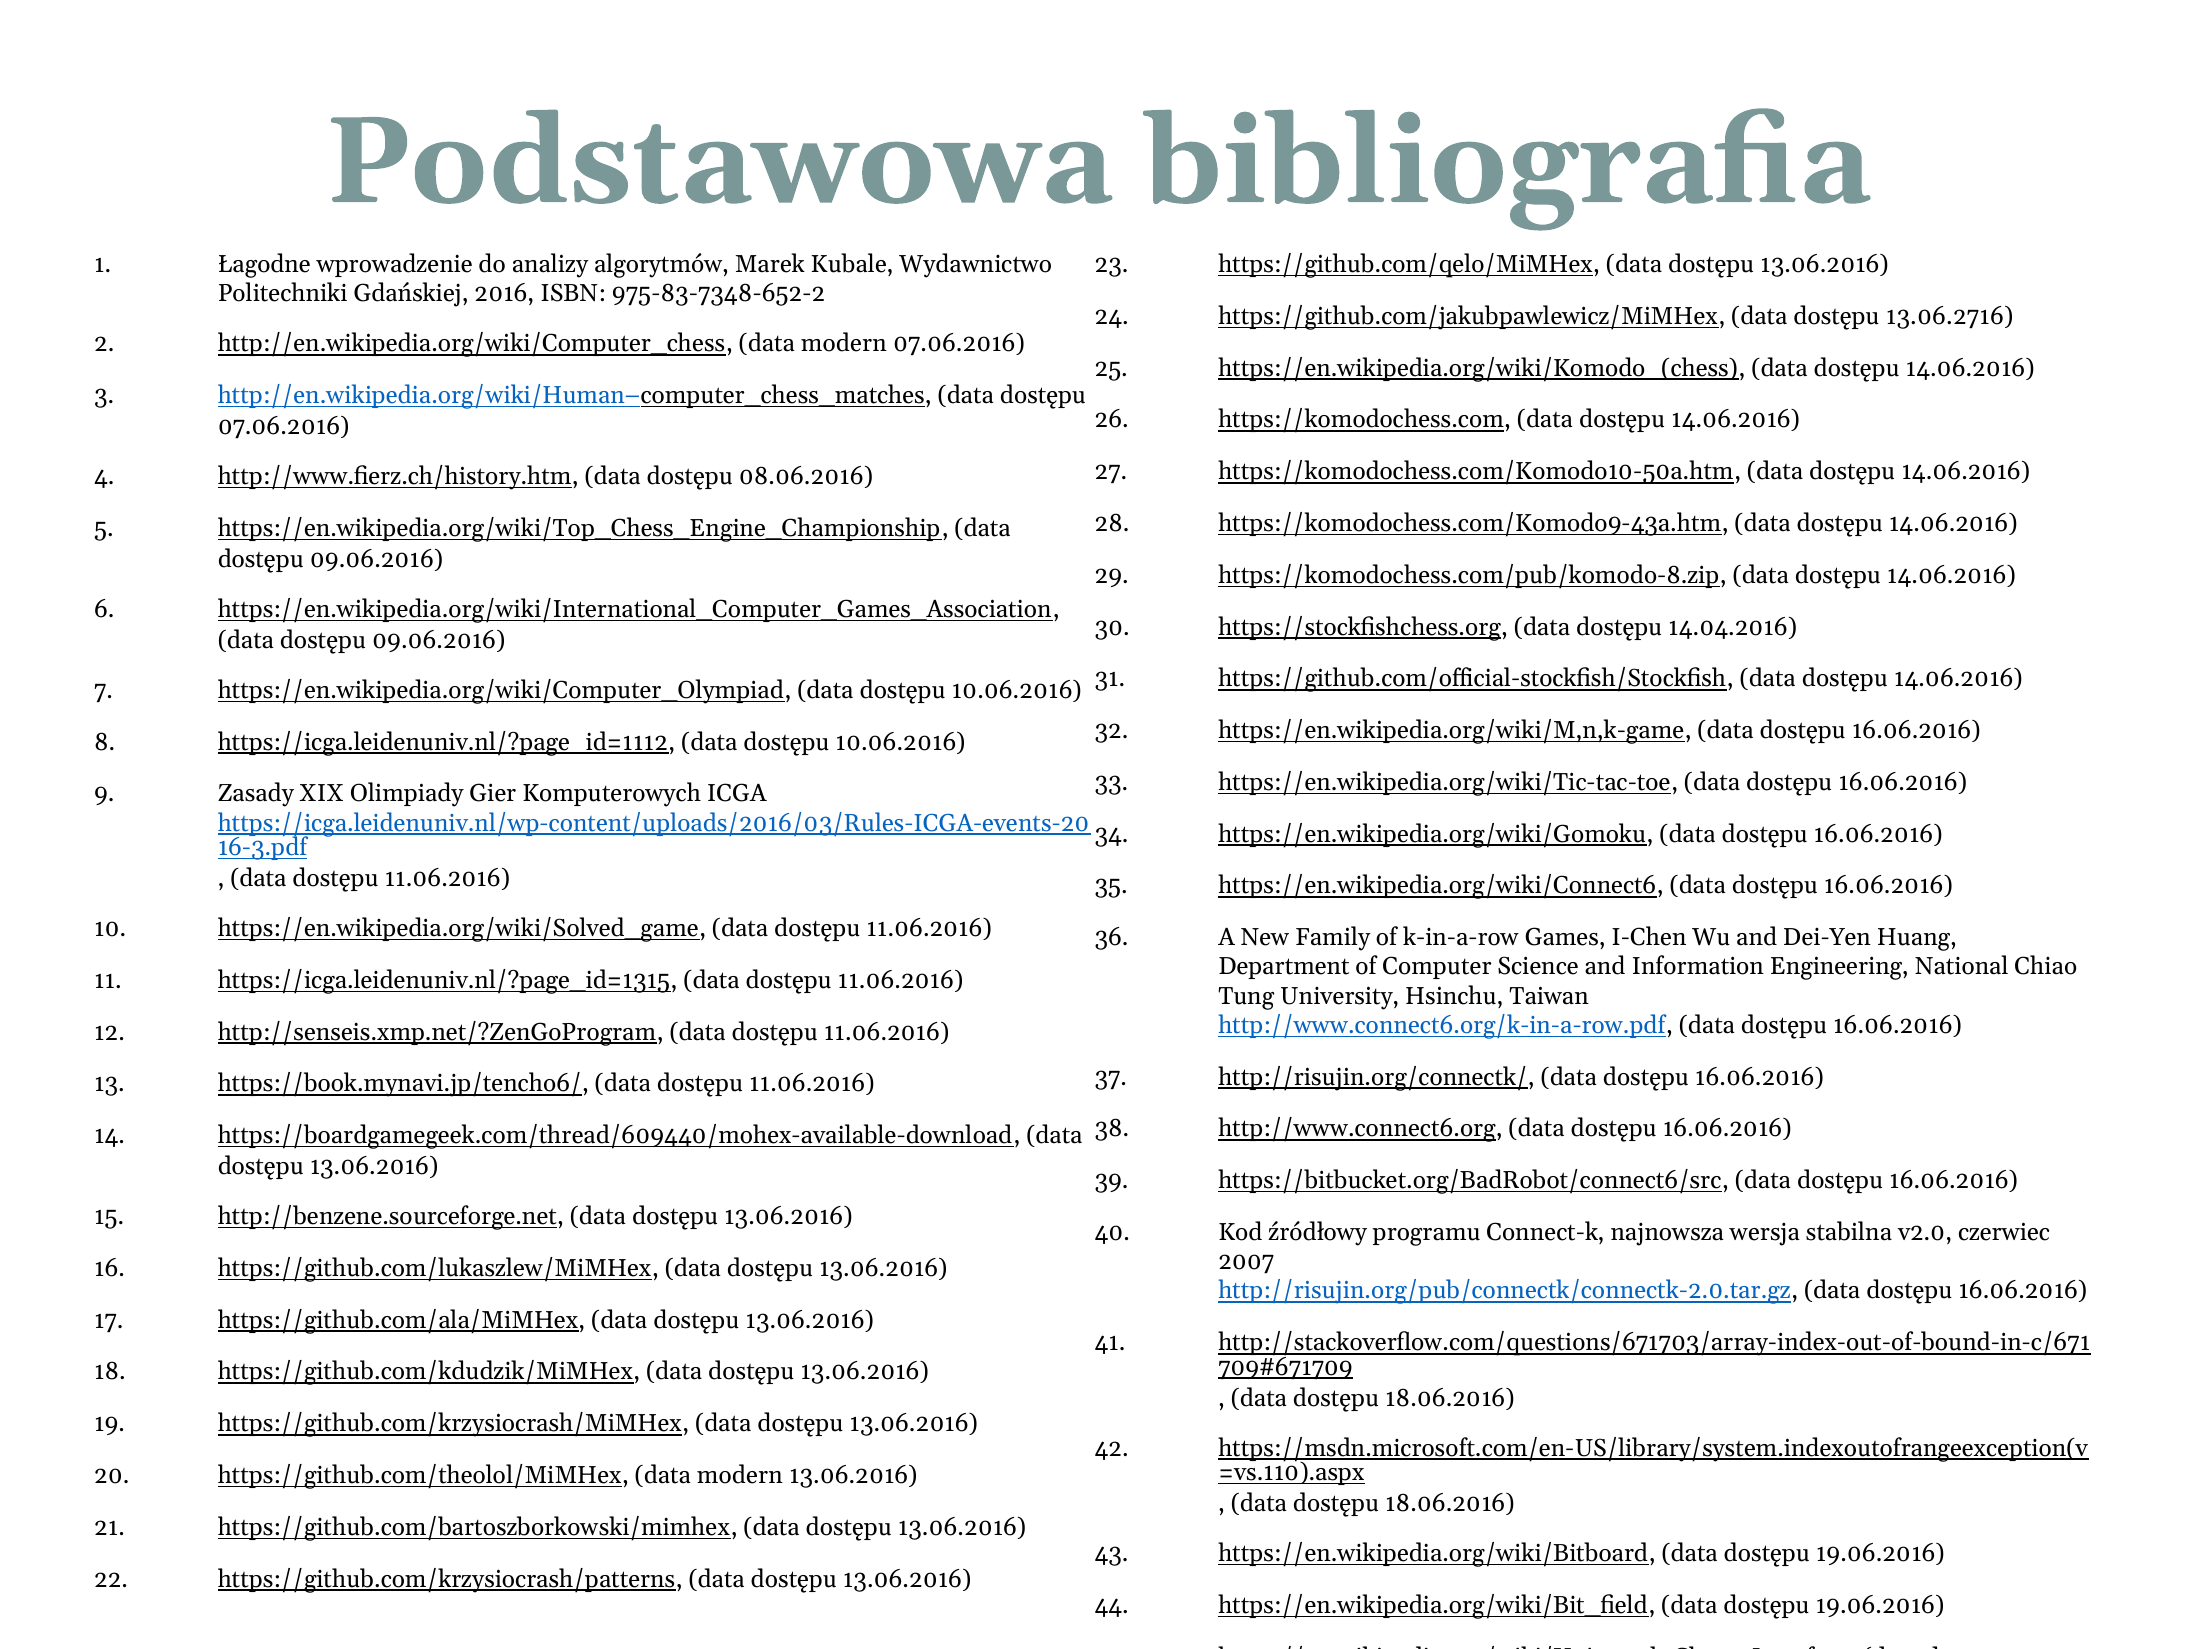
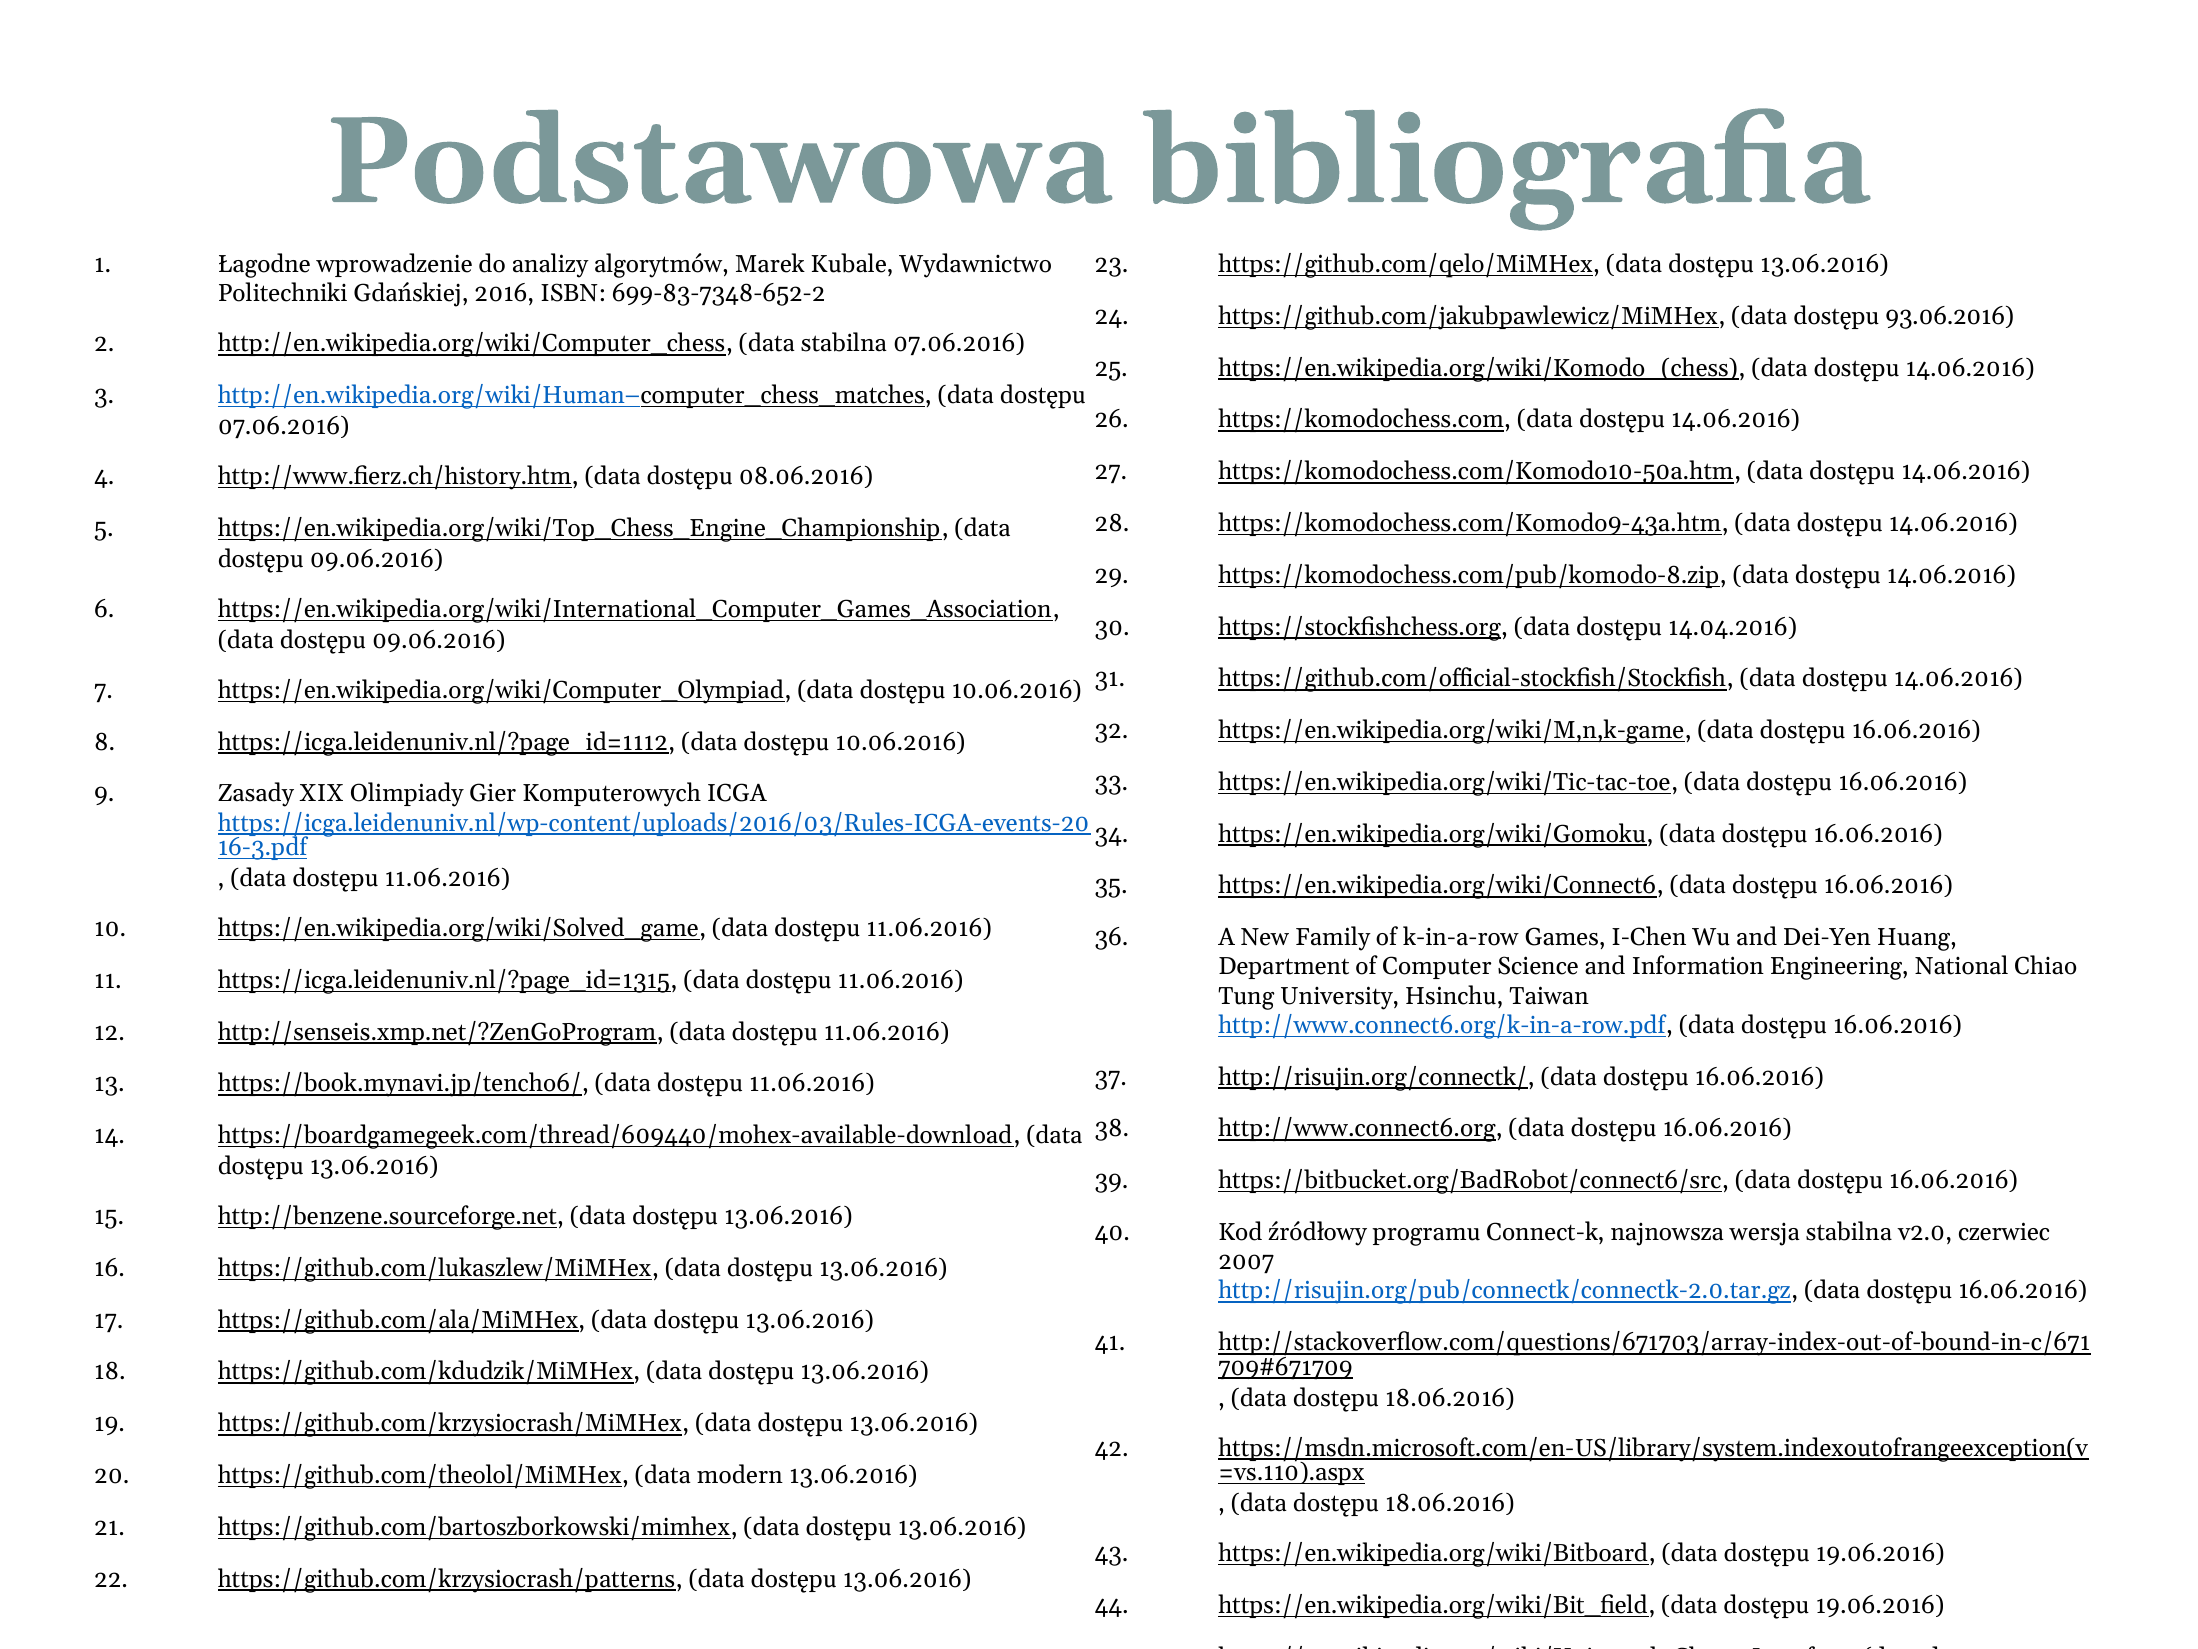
975-83-7348-652-2: 975-83-7348-652-2 -> 699-83-7348-652-2
13.06.2716: 13.06.2716 -> 93.06.2016
http://en.wikipedia.org/wiki/Computer_chess data modern: modern -> stabilna
